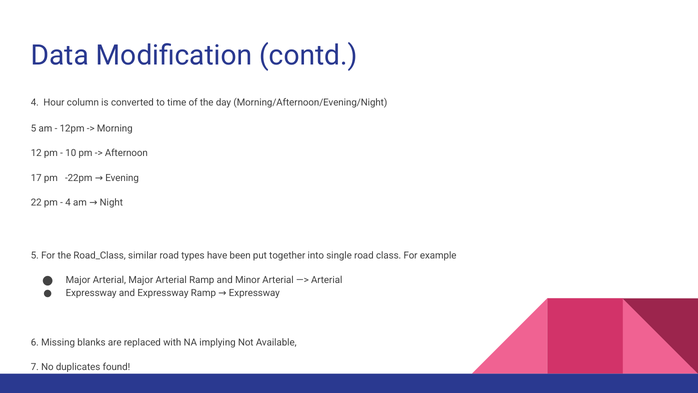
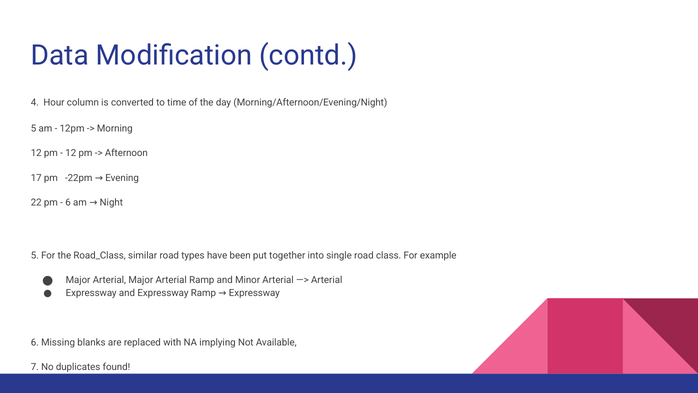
10 at (71, 153): 10 -> 12
4 at (68, 202): 4 -> 6
